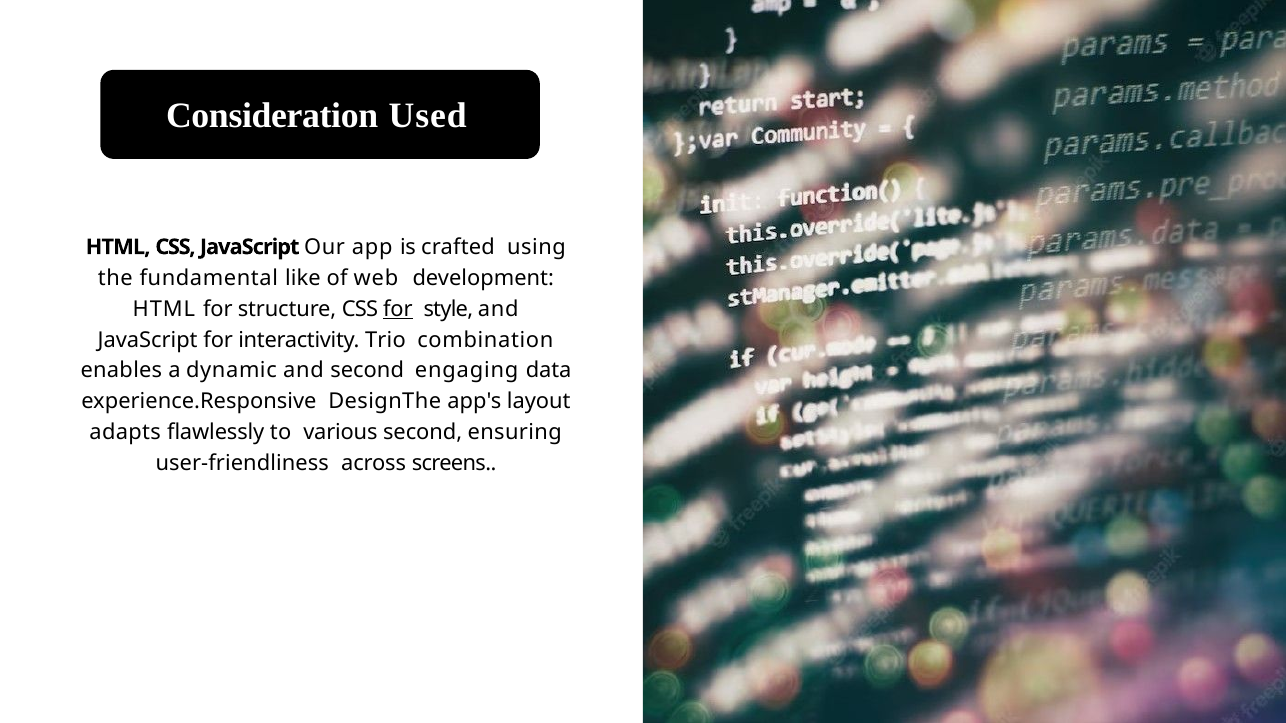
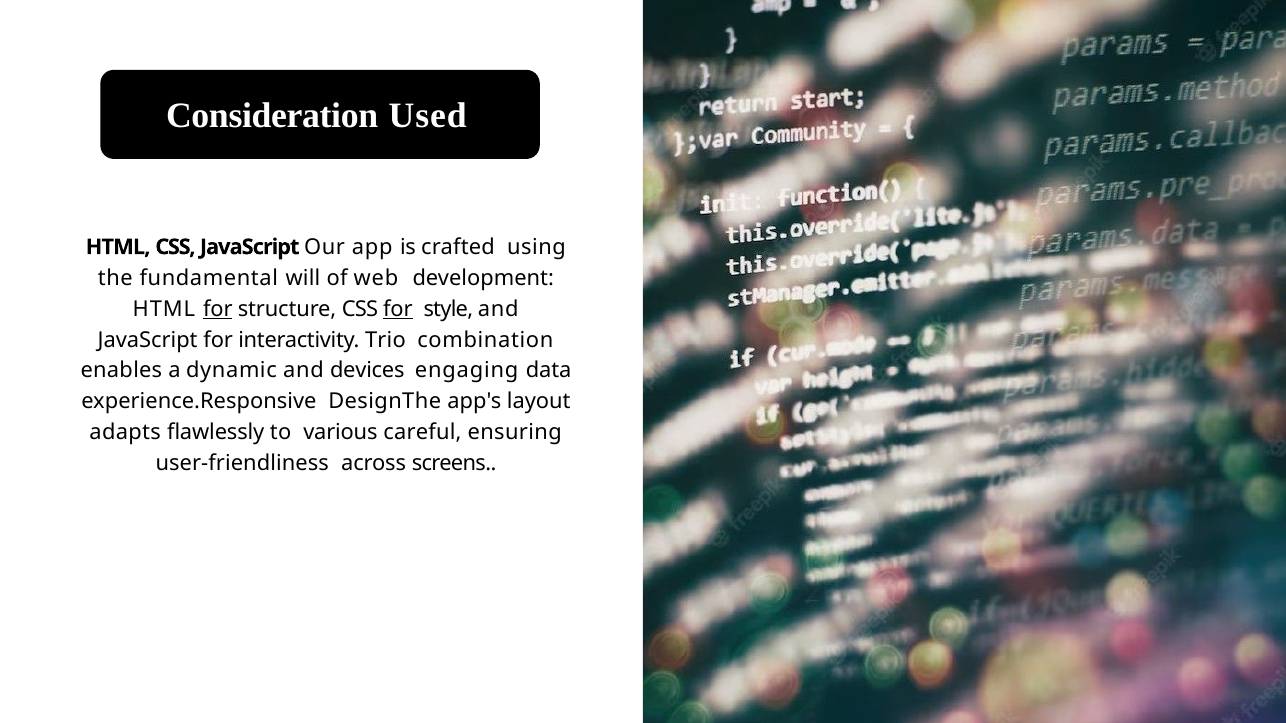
like: like -> will
for at (218, 309) underline: none -> present
and second: second -> devices
various second: second -> careful
